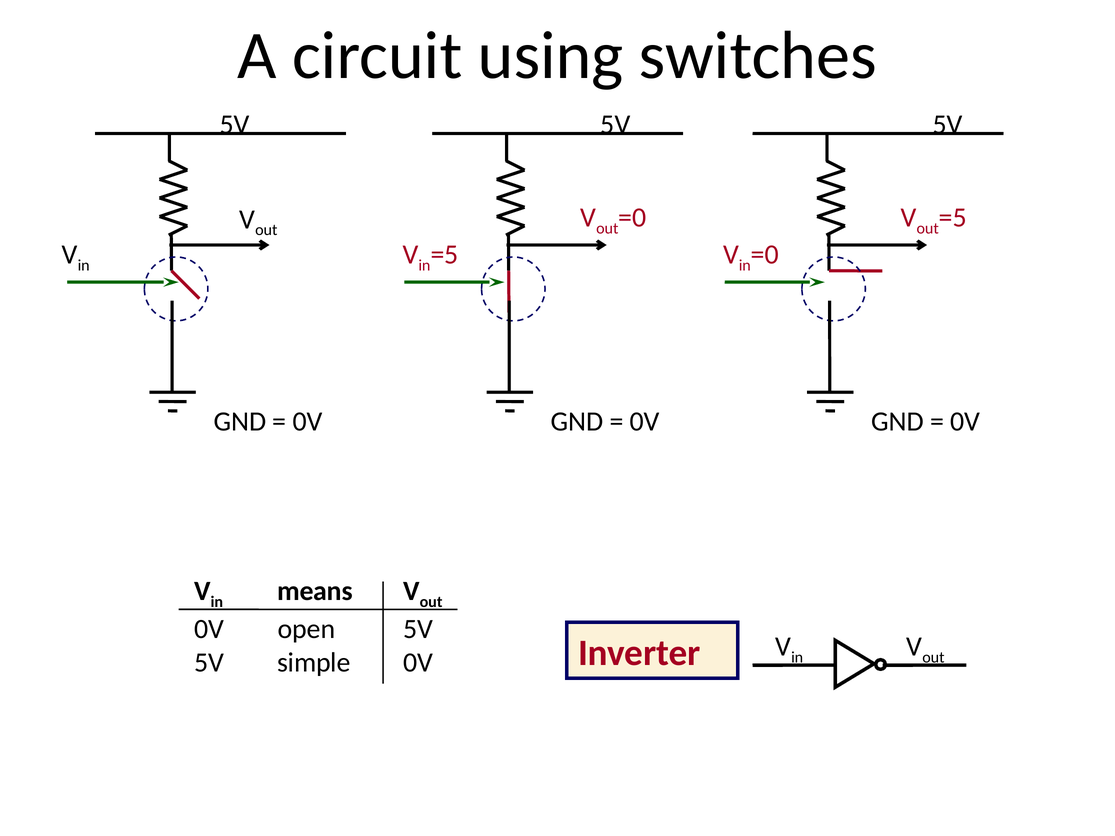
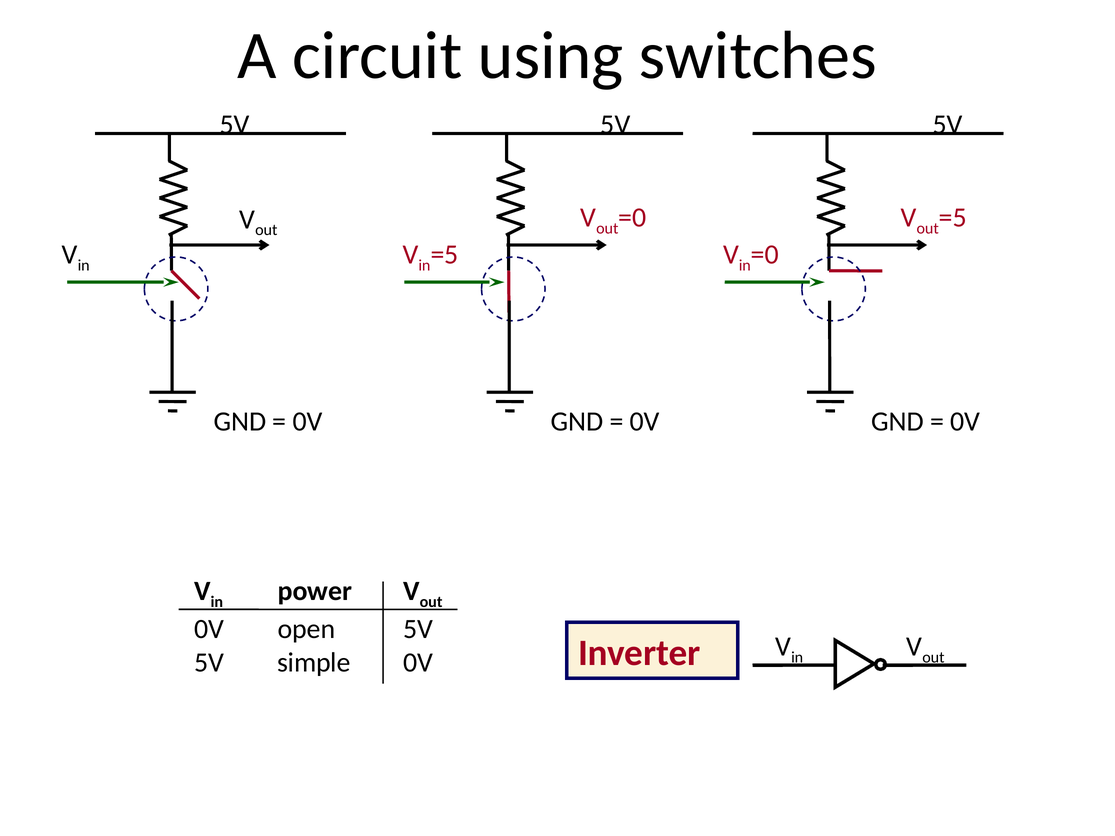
means: means -> power
